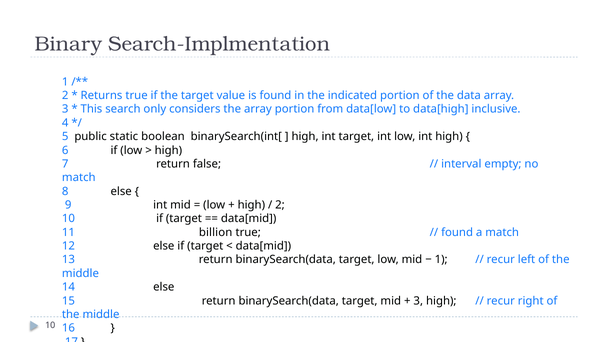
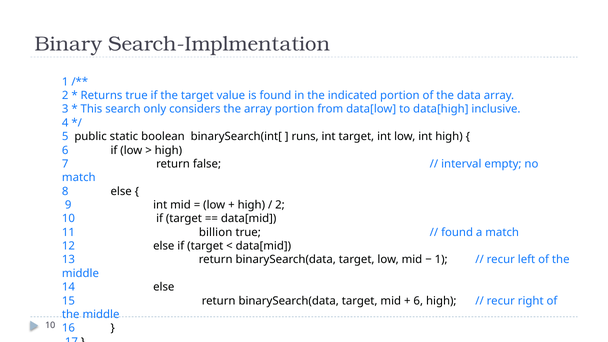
high at (305, 137): high -> runs
3 at (418, 301): 3 -> 6
